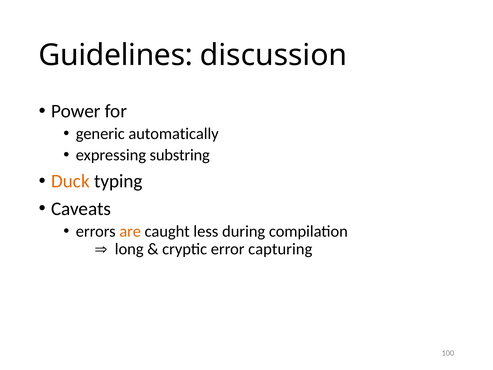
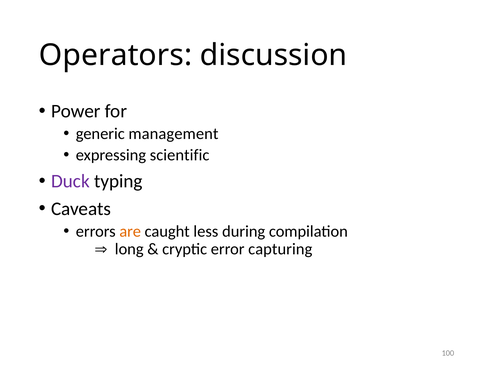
Guidelines: Guidelines -> Operators
automatically: automatically -> management
substring: substring -> scientific
Duck colour: orange -> purple
